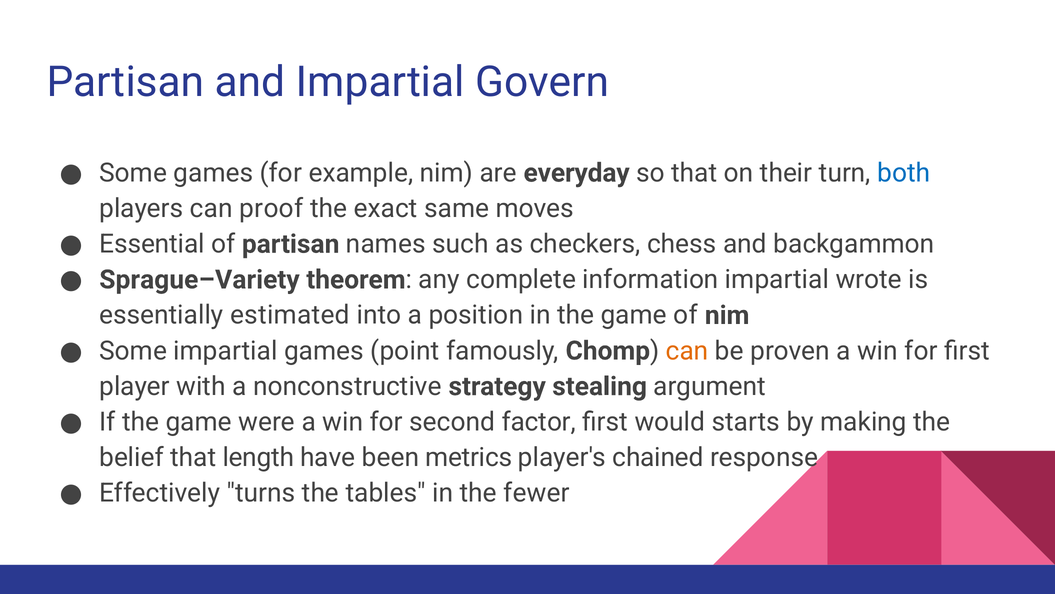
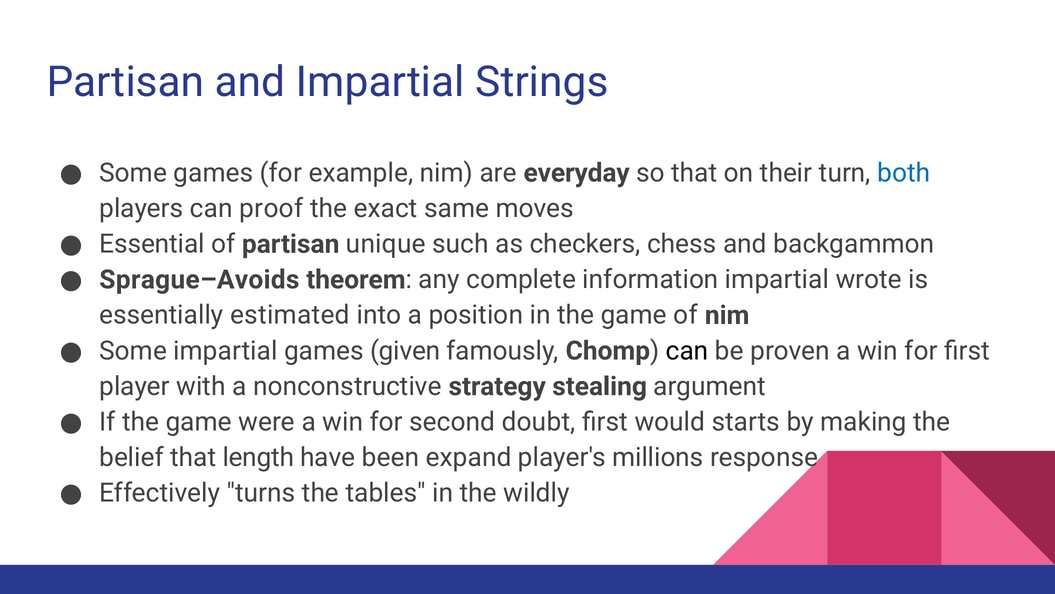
Govern: Govern -> Strings
names: names -> unique
Sprague–Variety: Sprague–Variety -> Sprague–Avoids
point: point -> given
can at (687, 351) colour: orange -> black
factor: factor -> doubt
metrics: metrics -> expand
chained: chained -> millions
fewer: fewer -> wildly
